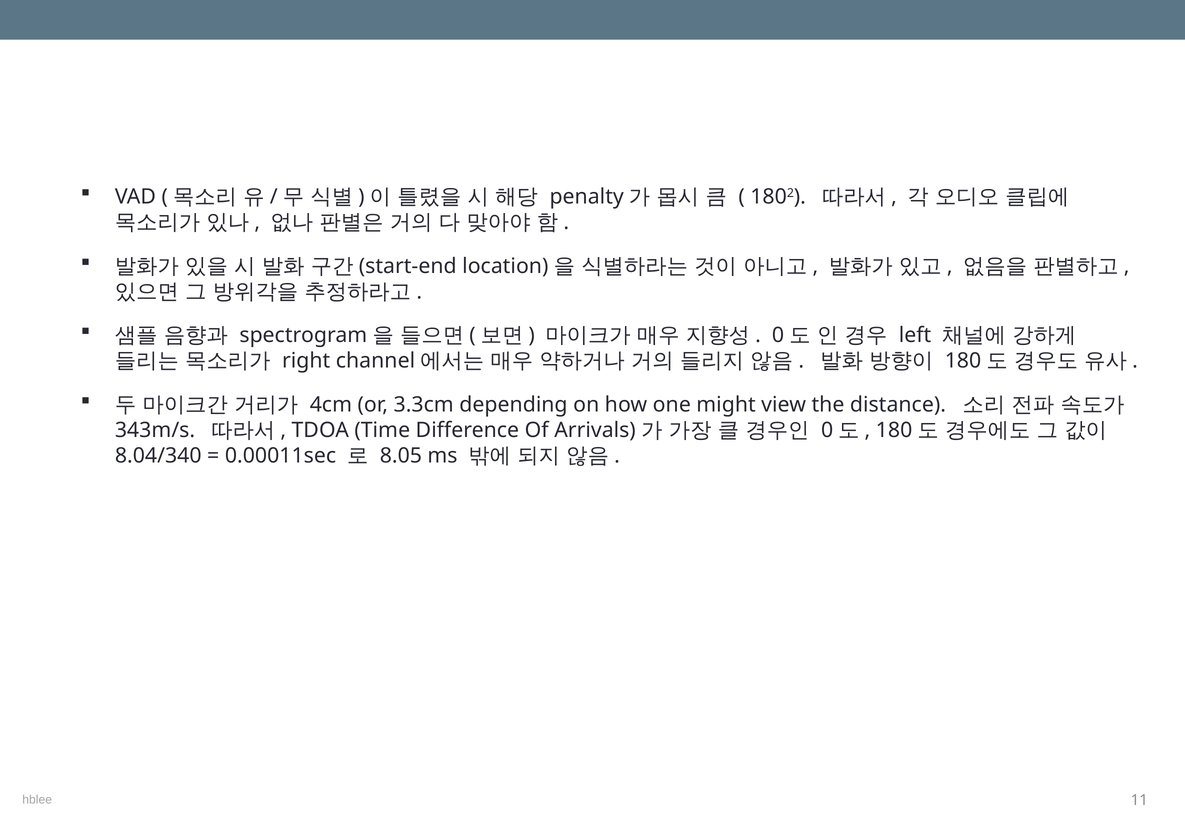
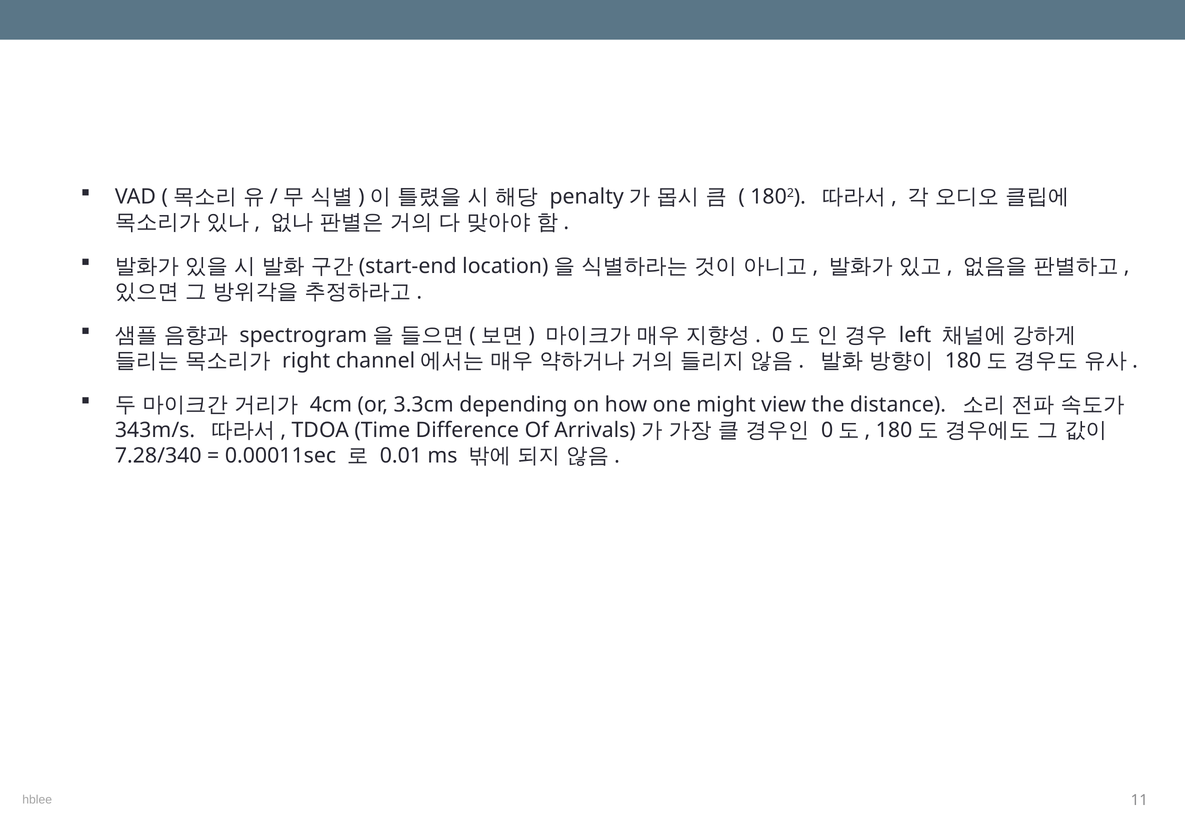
8.04/340: 8.04/340 -> 7.28/340
8.05: 8.05 -> 0.01
